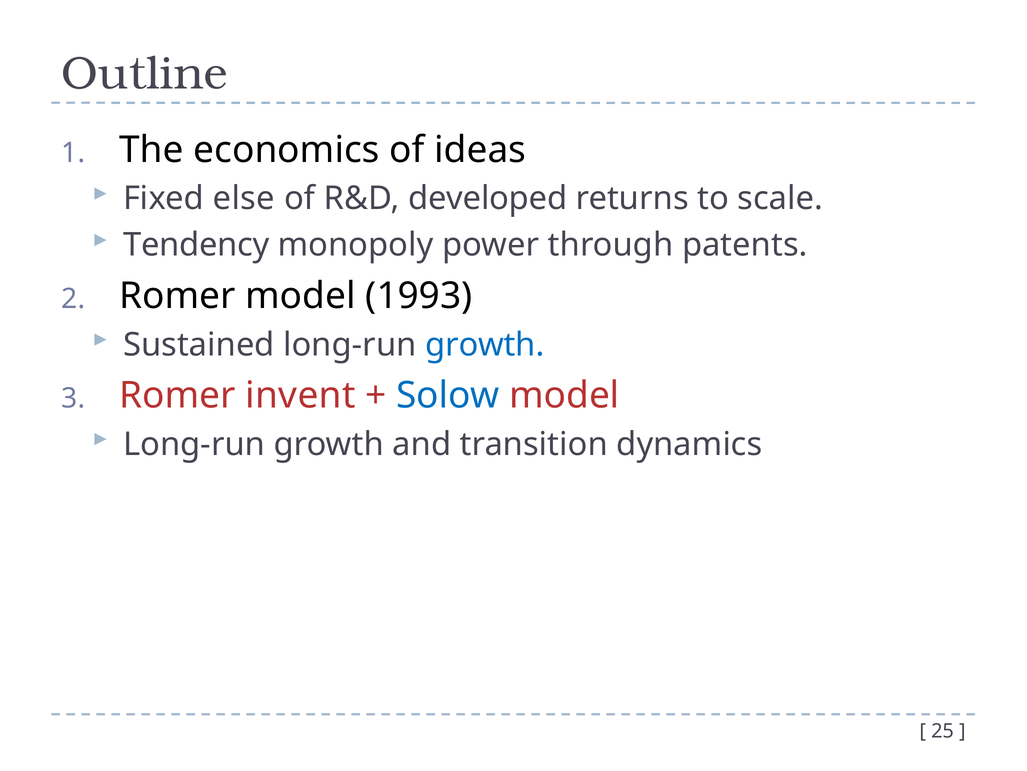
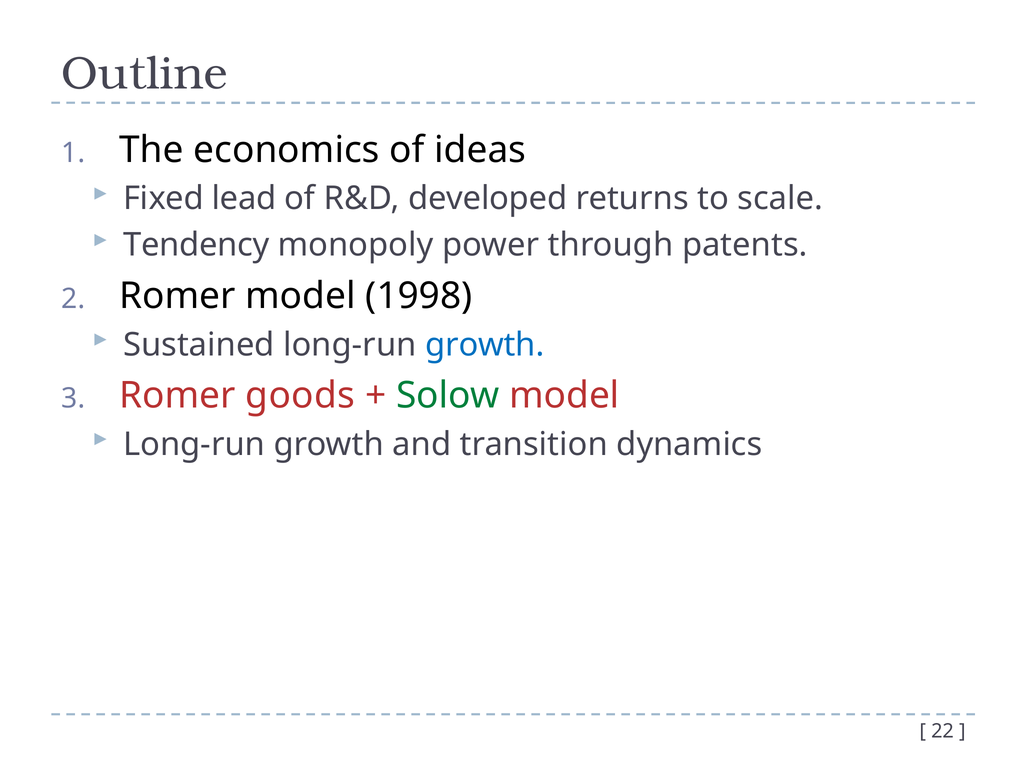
else: else -> lead
1993: 1993 -> 1998
invent: invent -> goods
Solow colour: blue -> green
25: 25 -> 22
